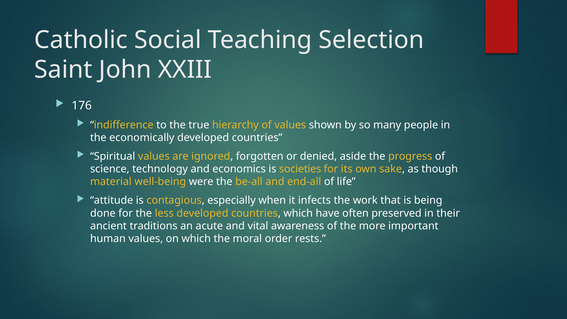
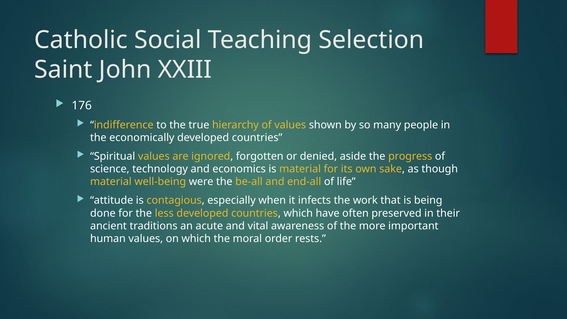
is societies: societies -> material
